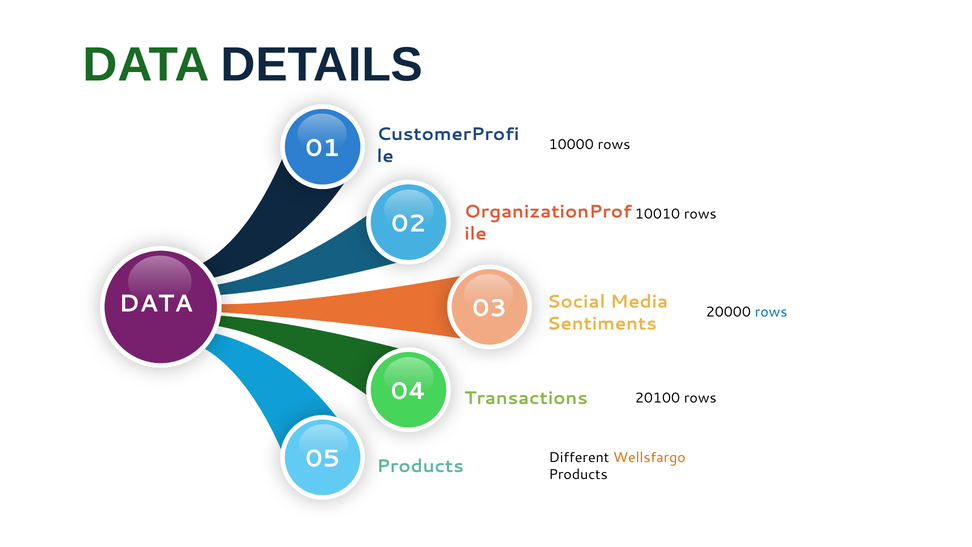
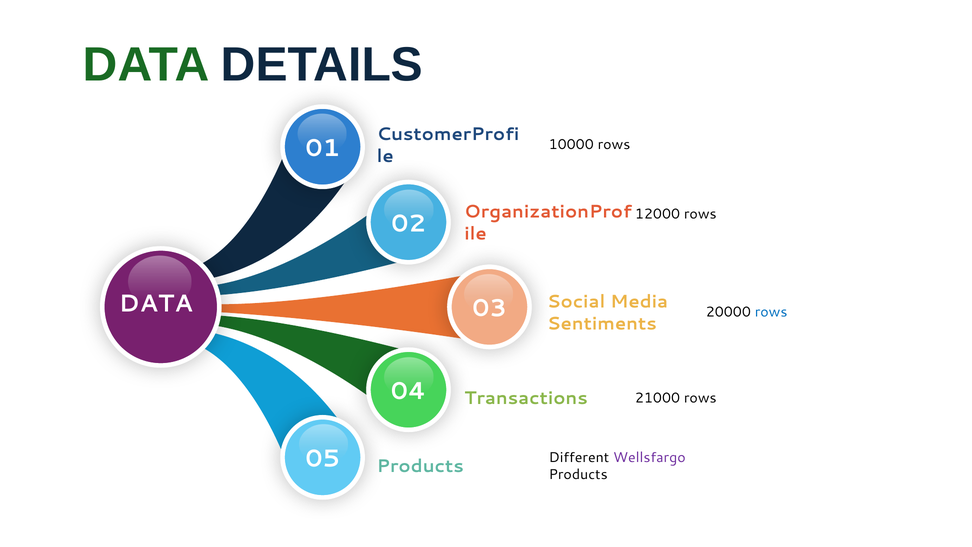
10010: 10010 -> 12000
20100: 20100 -> 21000
Wellsfargo colour: orange -> purple
